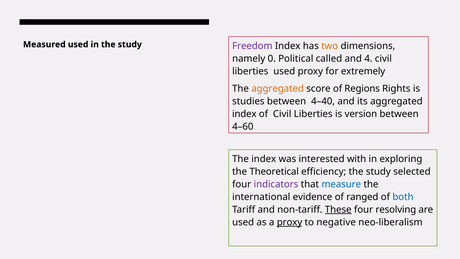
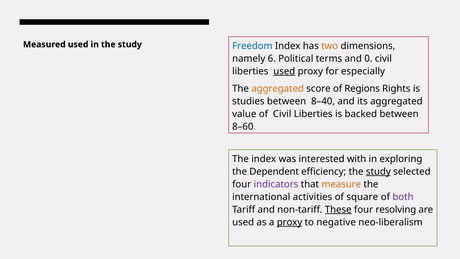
Freedom colour: purple -> blue
0: 0 -> 6
called: called -> terms
4: 4 -> 0
used at (284, 71) underline: none -> present
extremely: extremely -> especially
4–40: 4–40 -> 8–40
index at (244, 114): index -> value
version: version -> backed
4–60: 4–60 -> 8–60
Theoretical: Theoretical -> Dependent
study at (378, 171) underline: none -> present
measure colour: blue -> orange
evidence: evidence -> activities
ranged: ranged -> square
both colour: blue -> purple
